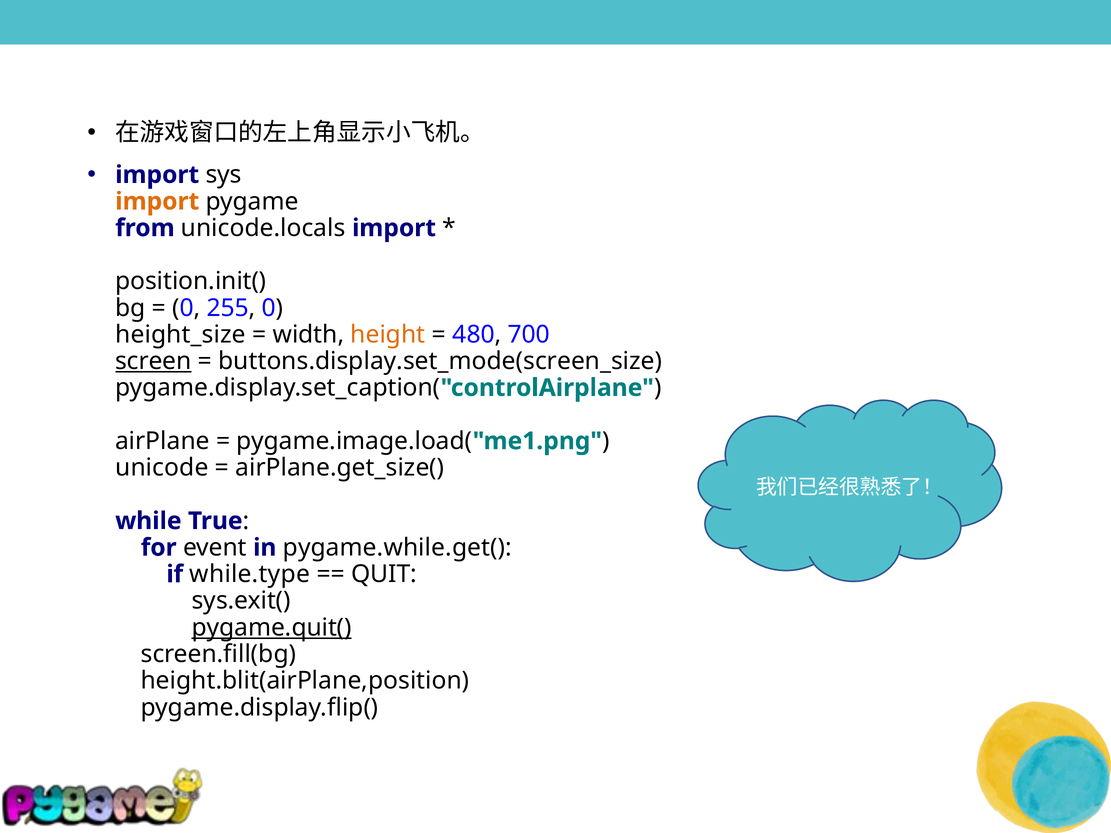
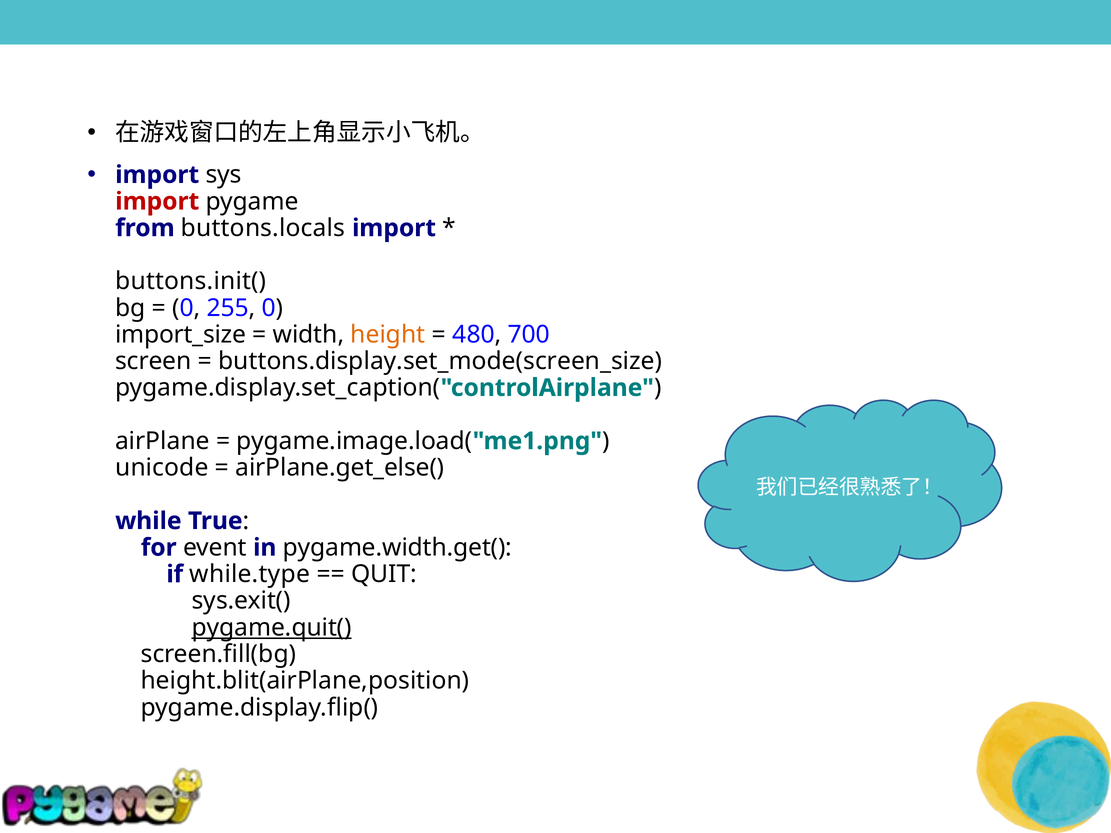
import at (157, 201) colour: orange -> red
unicode.locals: unicode.locals -> buttons.locals
position.init(: position.init( -> buttons.init(
height_size: height_size -> import_size
screen underline: present -> none
airPlane.get_size(: airPlane.get_size( -> airPlane.get_else(
pygame.while.get(: pygame.while.get( -> pygame.width.get(
